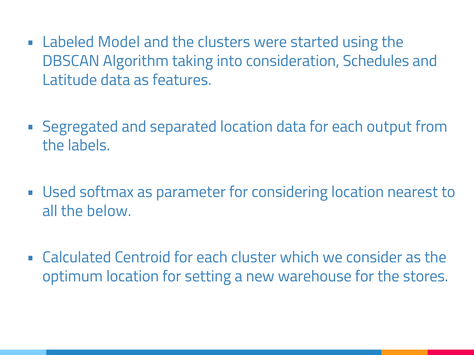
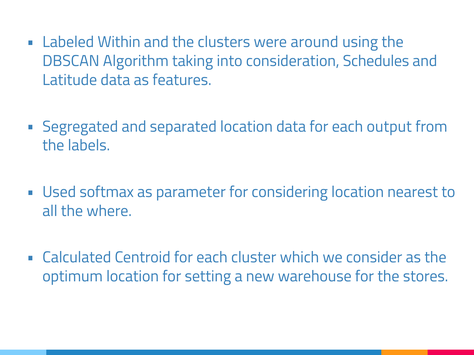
Model: Model -> Within
started: started -> around
below: below -> where
